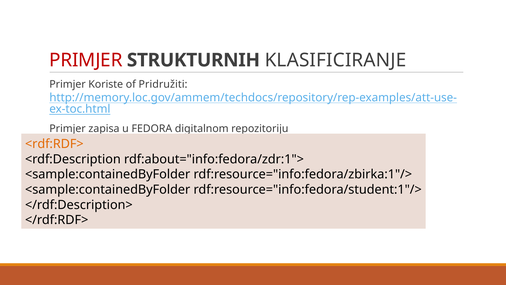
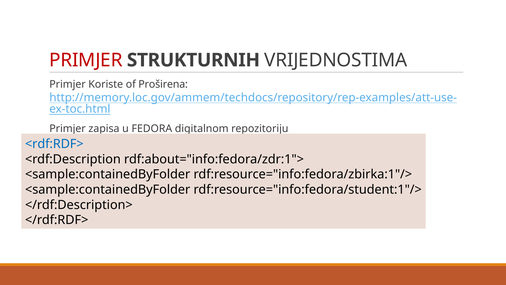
KLASIFICIRANJE: KLASIFICIRANJE -> VRIJEDNOSTIMA
Pridružiti: Pridružiti -> Proširena
<rdf:RDF> colour: orange -> blue
